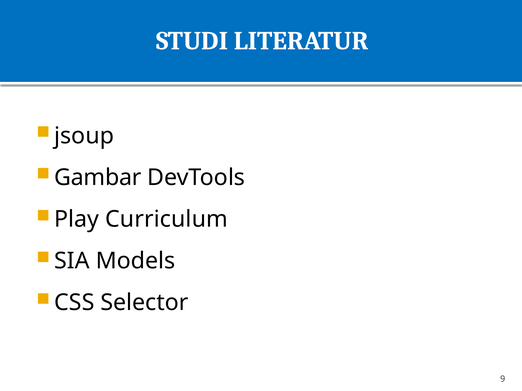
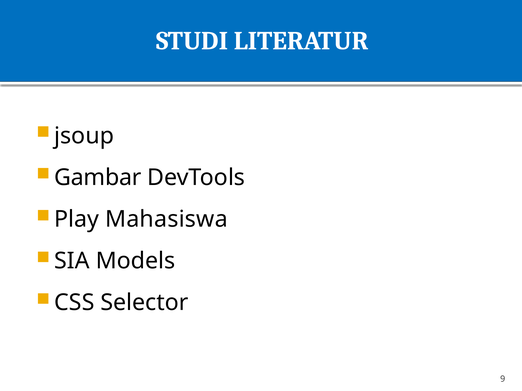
Curriculum: Curriculum -> Mahasiswa
